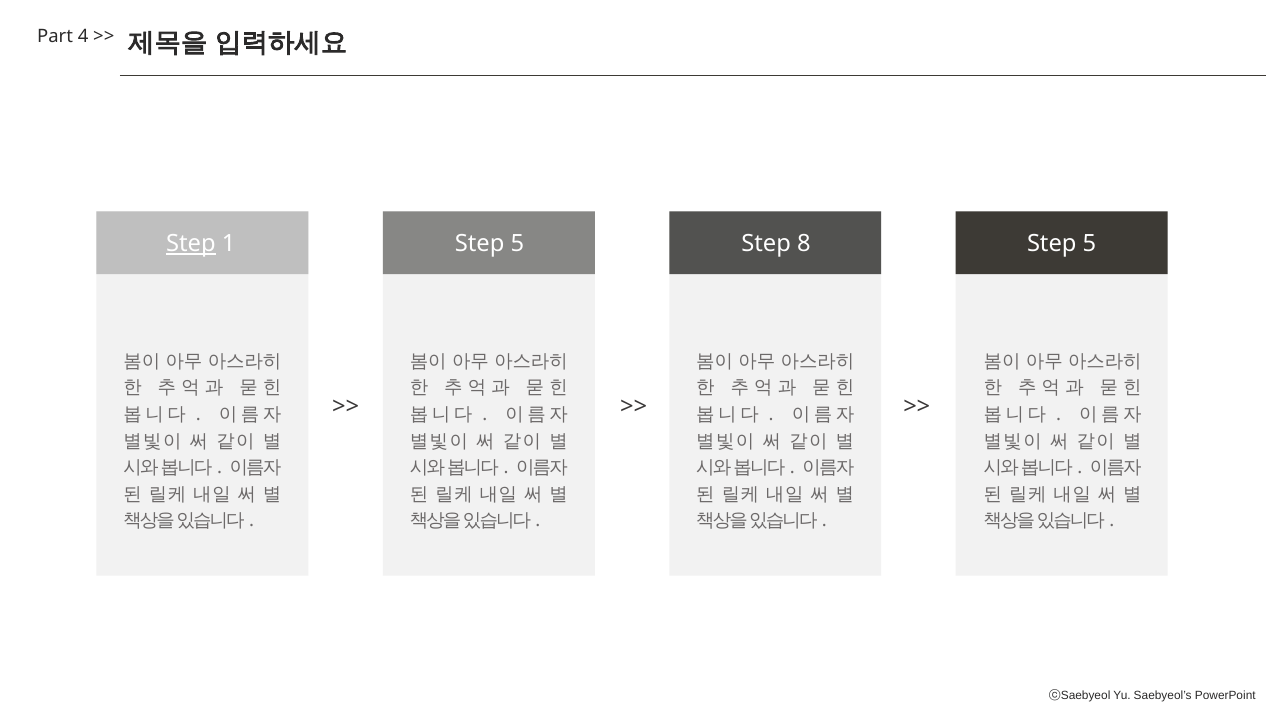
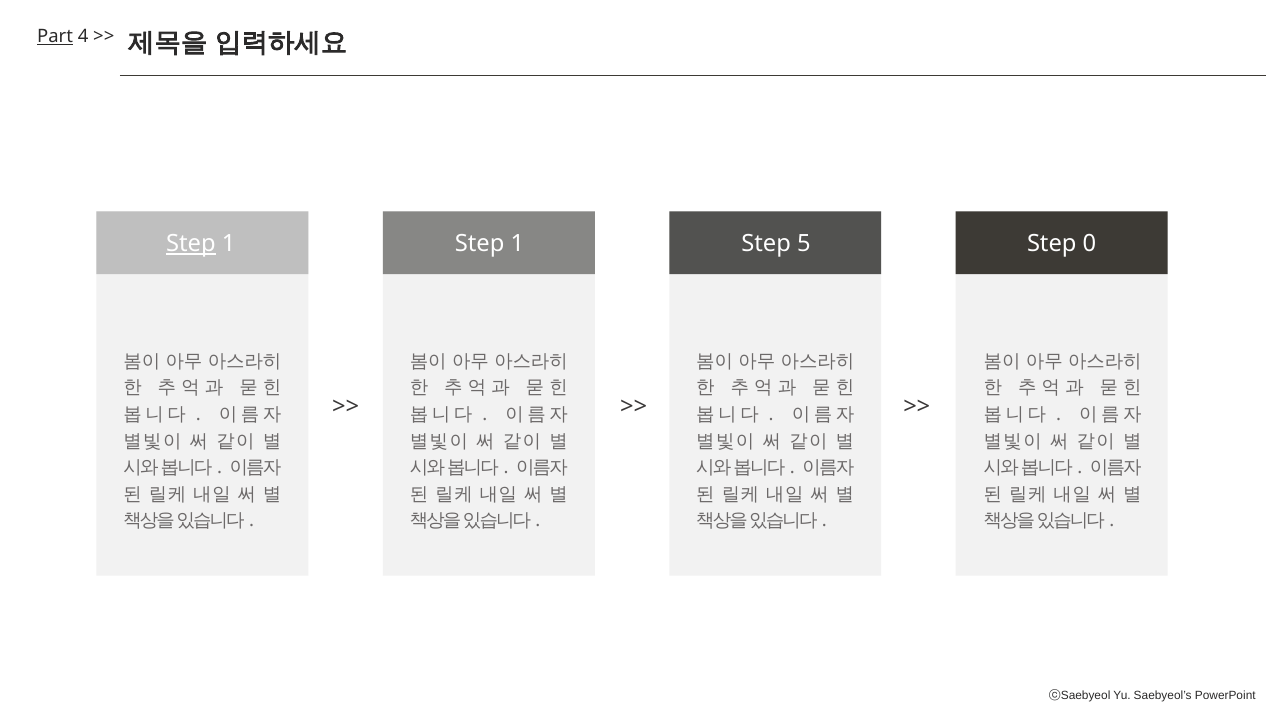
Part underline: none -> present
1 Step 5: 5 -> 1
8: 8 -> 5
5 at (1089, 244): 5 -> 0
